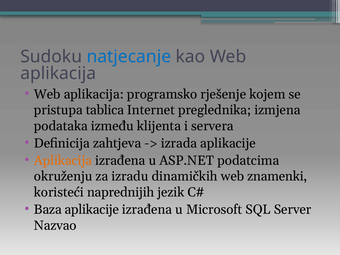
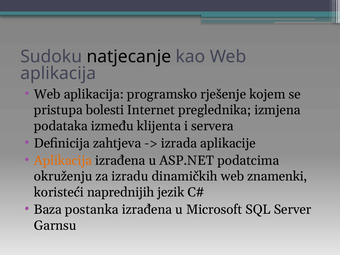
natjecanje colour: blue -> black
tablica: tablica -> bolesti
Baza aplikacije: aplikacije -> postanka
Nazvao: Nazvao -> Garnsu
